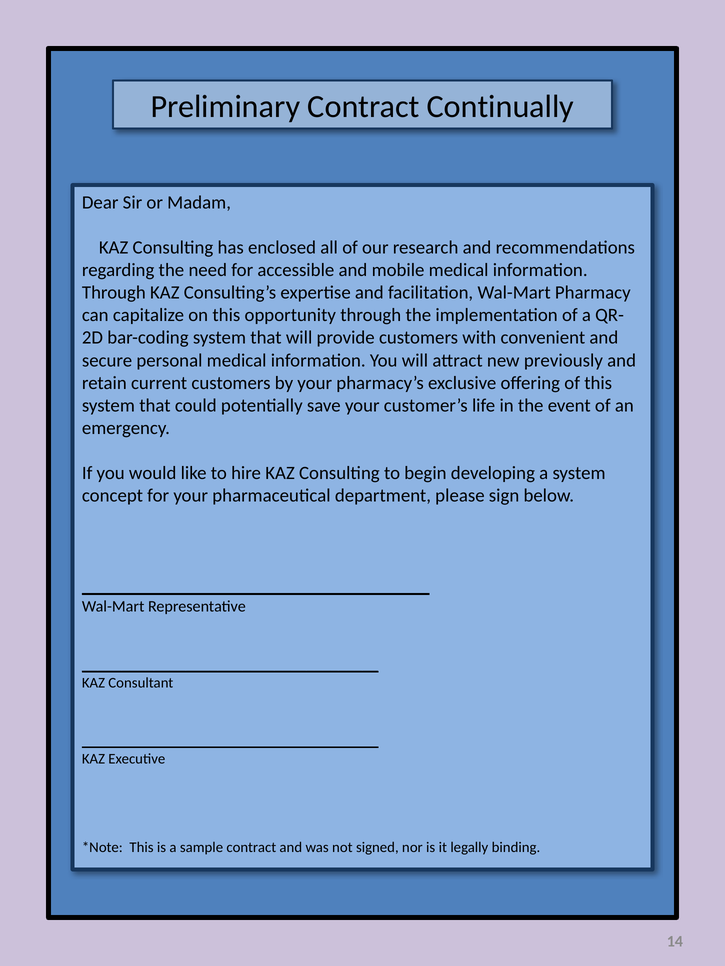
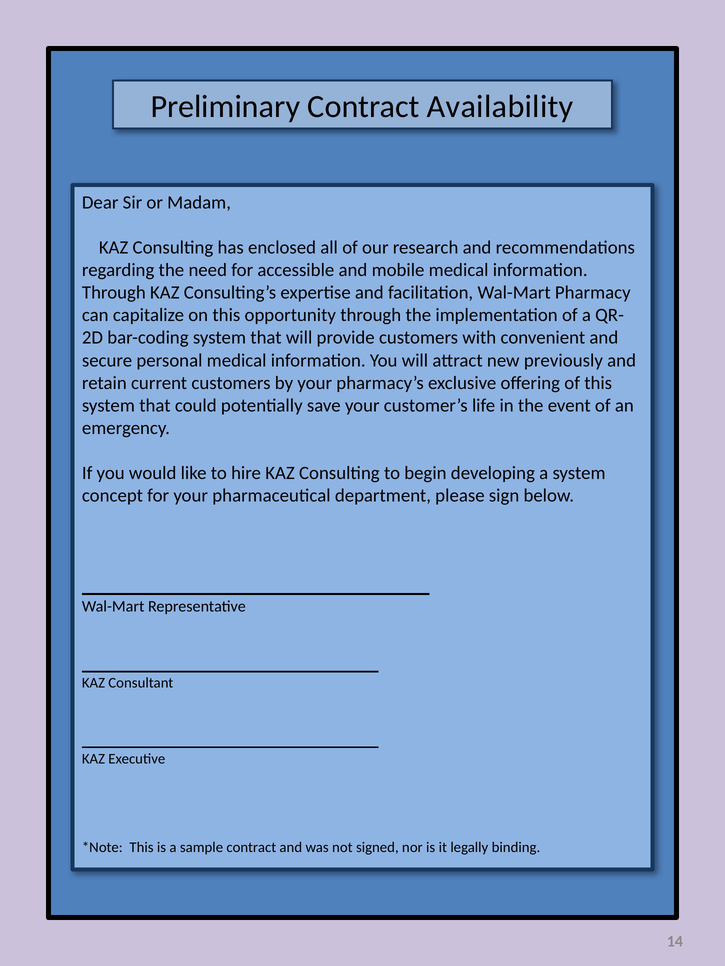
Continually: Continually -> Availability
